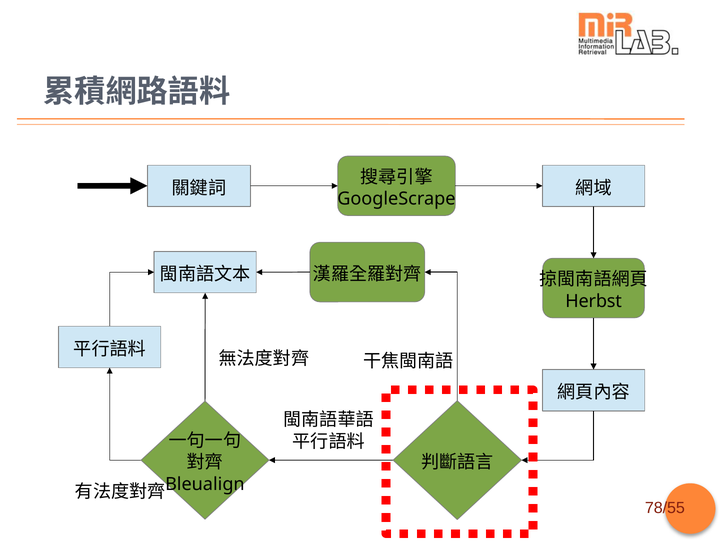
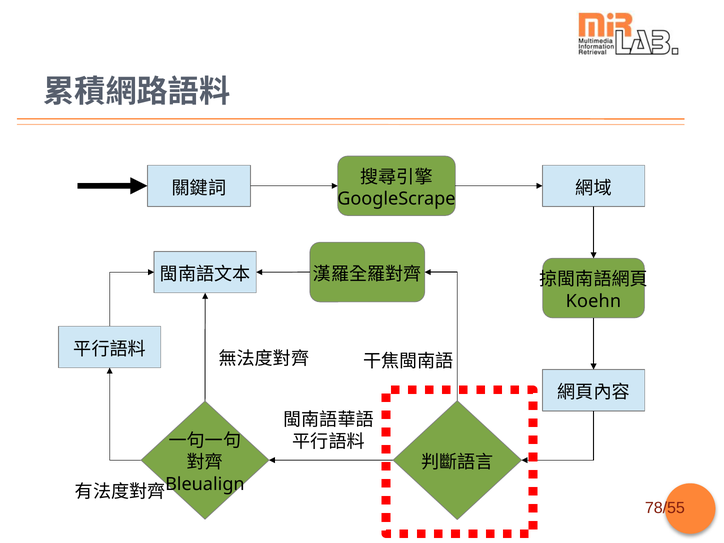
Herbst: Herbst -> Koehn
